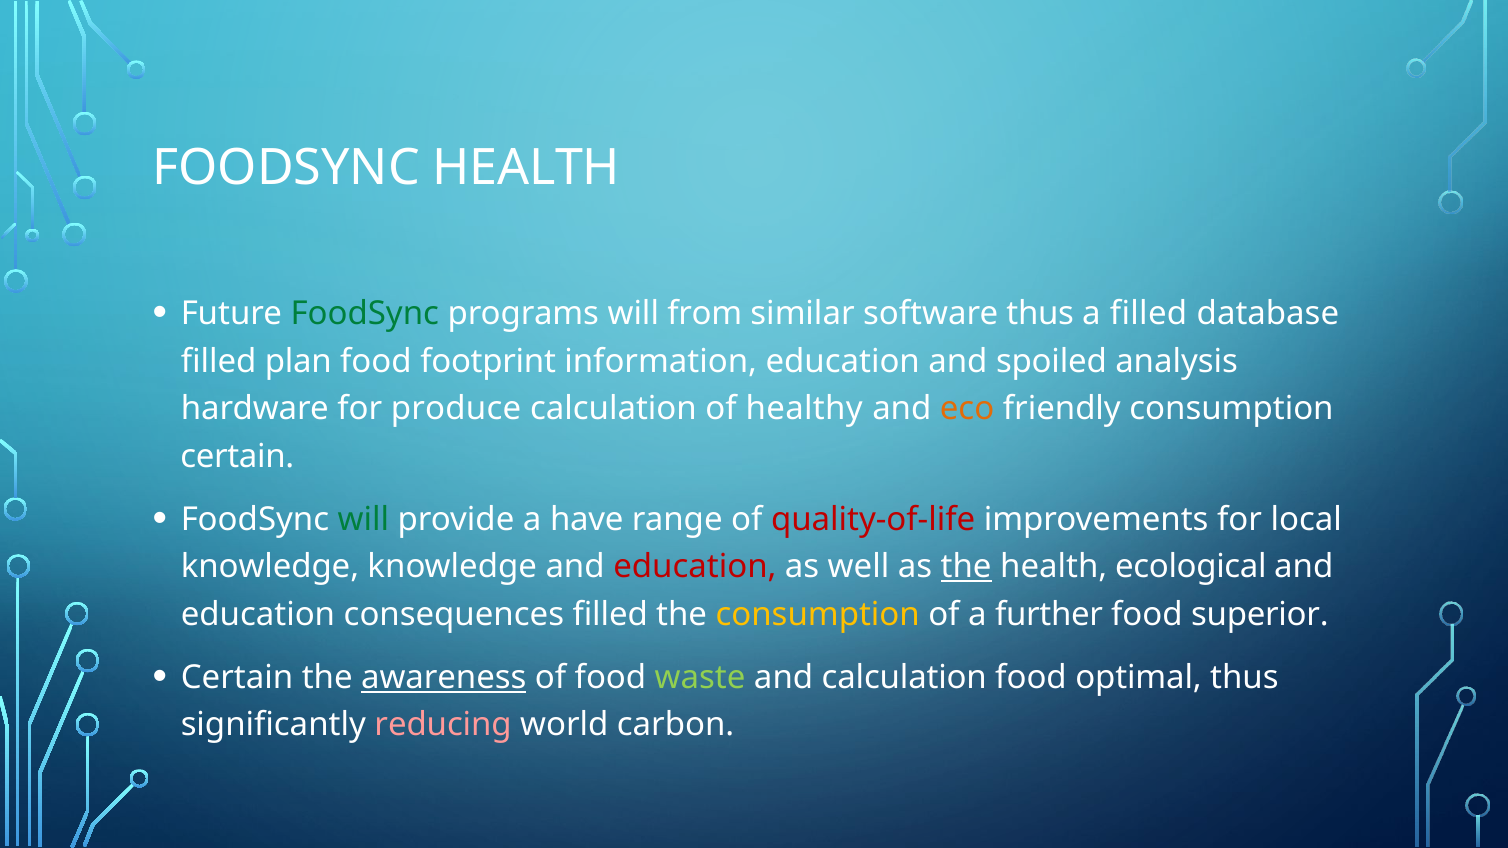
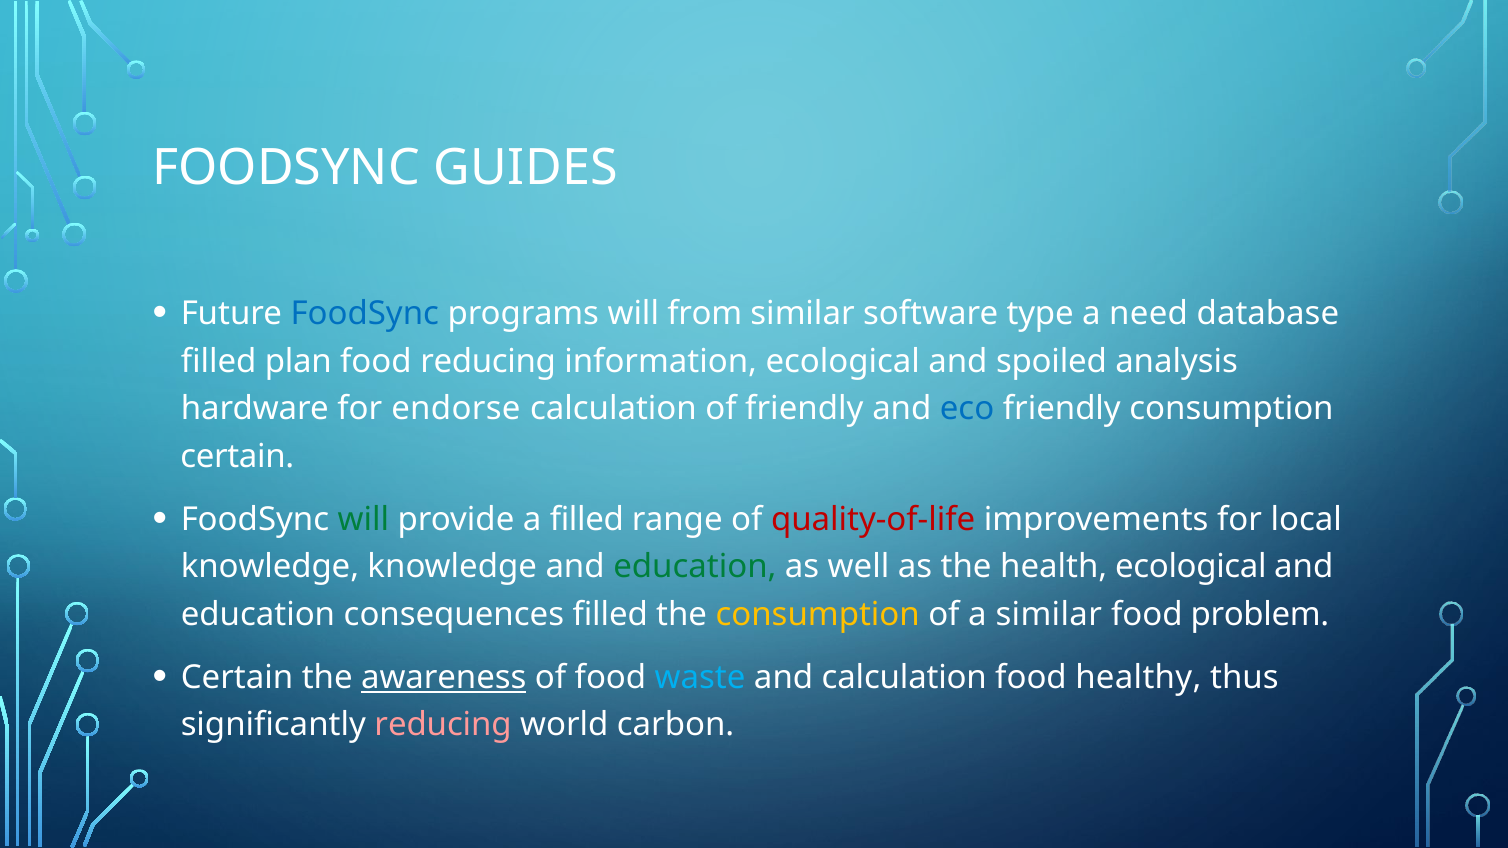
FOODSYNC HEALTH: HEALTH -> GUIDES
FoodSync at (365, 314) colour: green -> blue
software thus: thus -> type
a filled: filled -> need
food footprint: footprint -> reducing
information education: education -> ecological
produce: produce -> endorse
of healthy: healthy -> friendly
eco colour: orange -> blue
a have: have -> filled
education at (695, 567) colour: red -> green
the at (966, 567) underline: present -> none
a further: further -> similar
superior: superior -> problem
waste colour: light green -> light blue
optimal: optimal -> healthy
